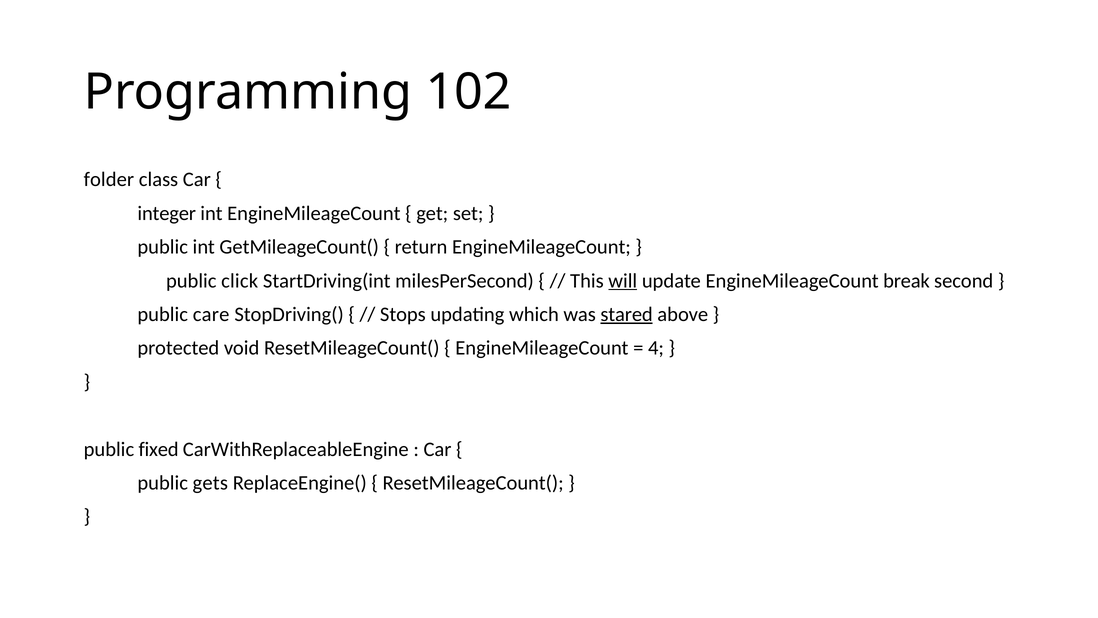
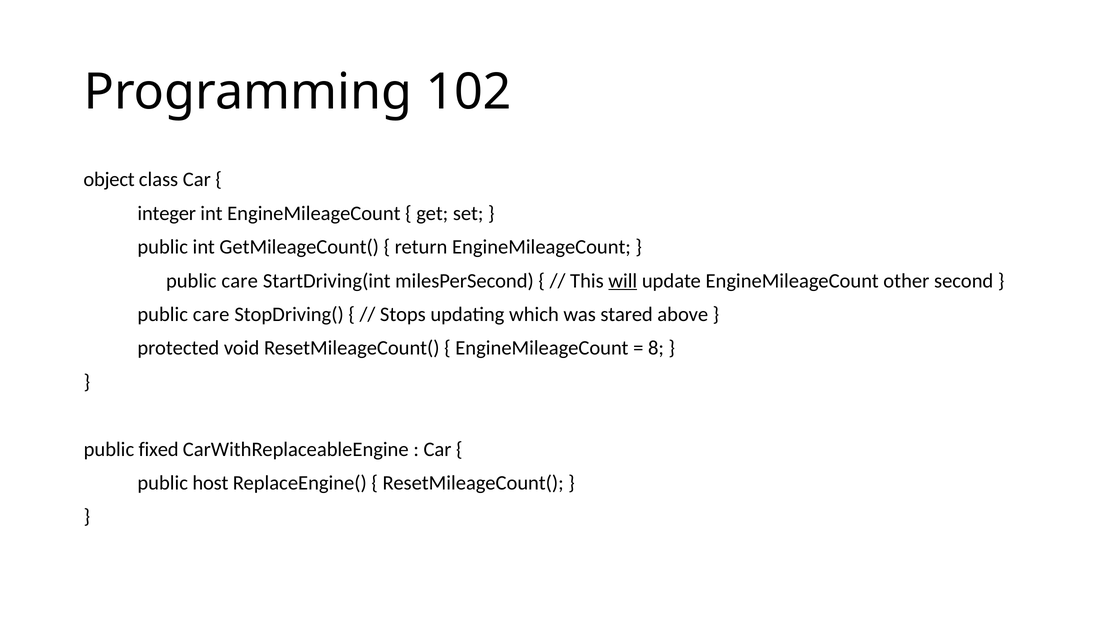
folder: folder -> object
click at (240, 281): click -> care
break: break -> other
stared underline: present -> none
4: 4 -> 8
gets: gets -> host
